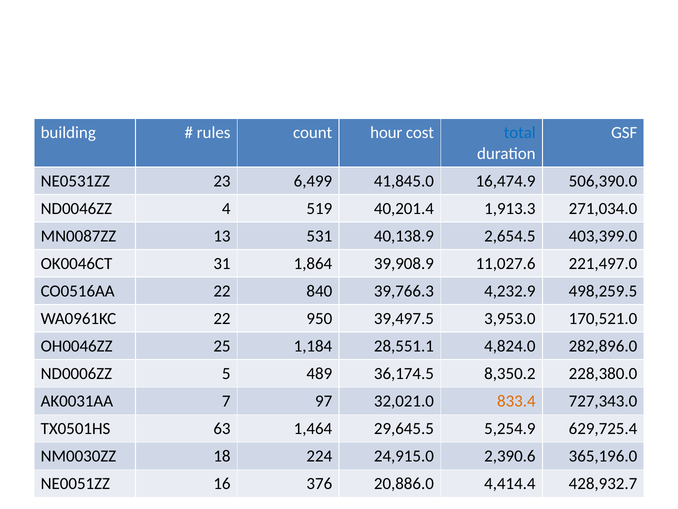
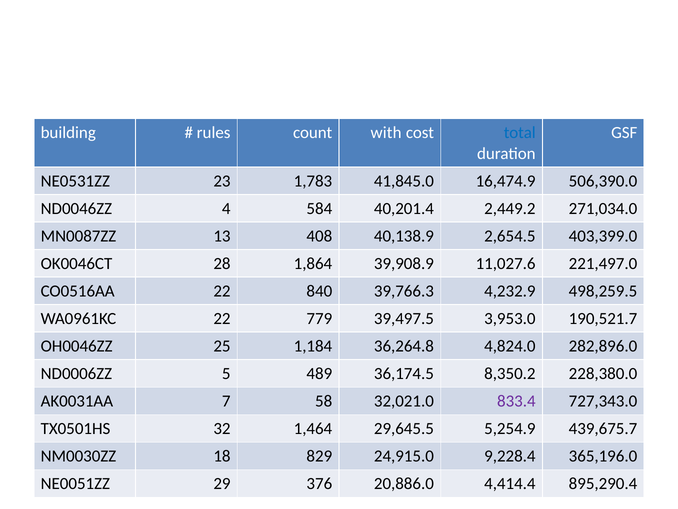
hour: hour -> with
6,499: 6,499 -> 1,783
519: 519 -> 584
1,913.3: 1,913.3 -> 2,449.2
531: 531 -> 408
31: 31 -> 28
950: 950 -> 779
170,521.0: 170,521.0 -> 190,521.7
28,551.1: 28,551.1 -> 36,264.8
97: 97 -> 58
833.4 colour: orange -> purple
63: 63 -> 32
629,725.4: 629,725.4 -> 439,675.7
224: 224 -> 829
2,390.6: 2,390.6 -> 9,228.4
16: 16 -> 29
428,932.7: 428,932.7 -> 895,290.4
